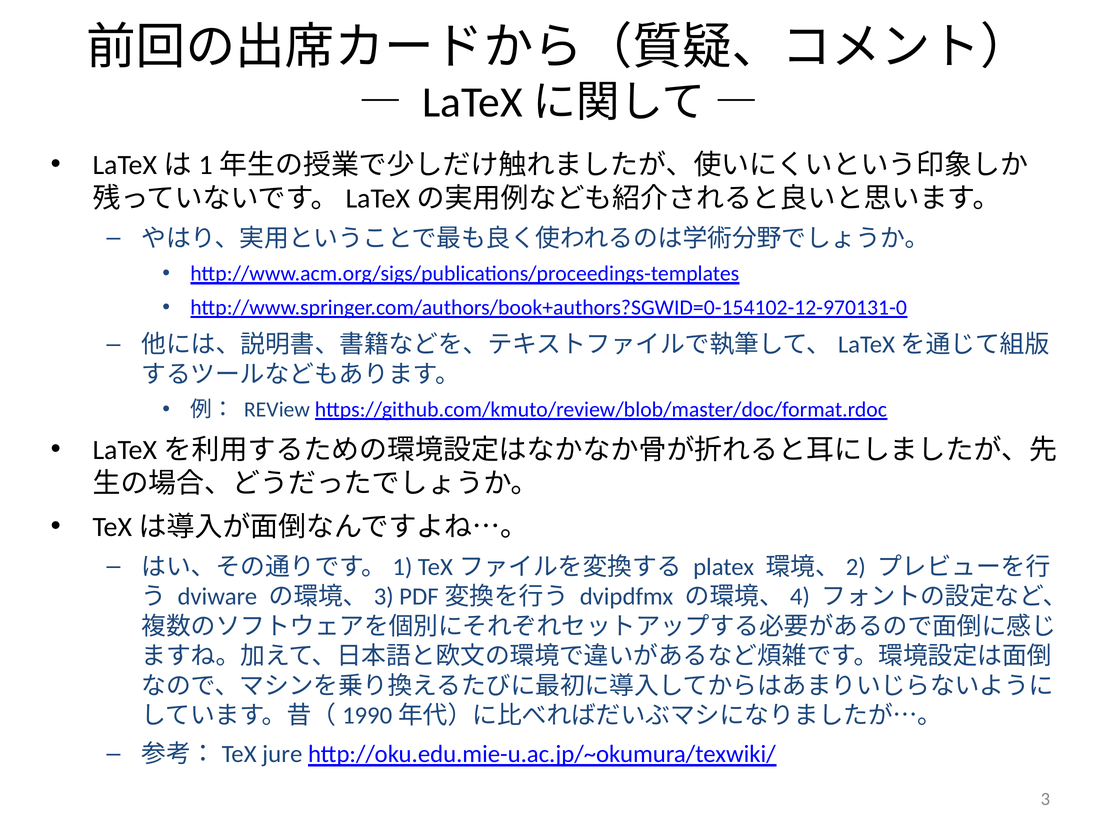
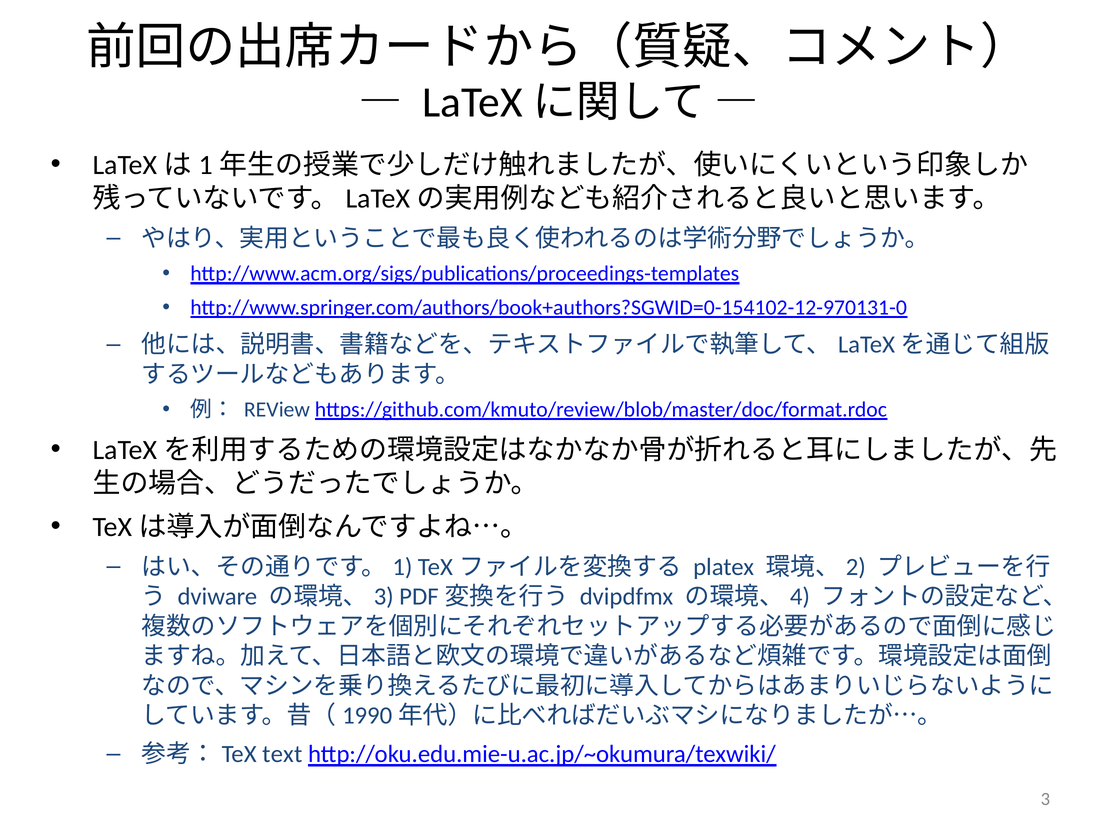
jure: jure -> text
